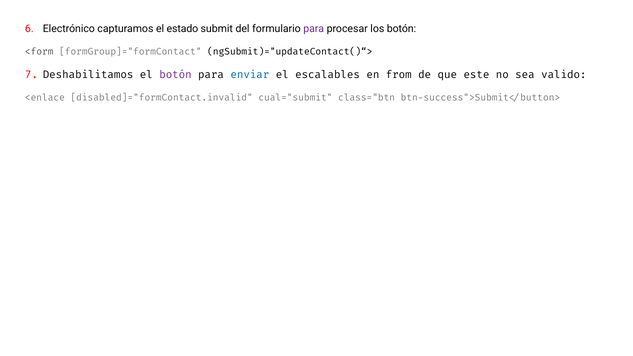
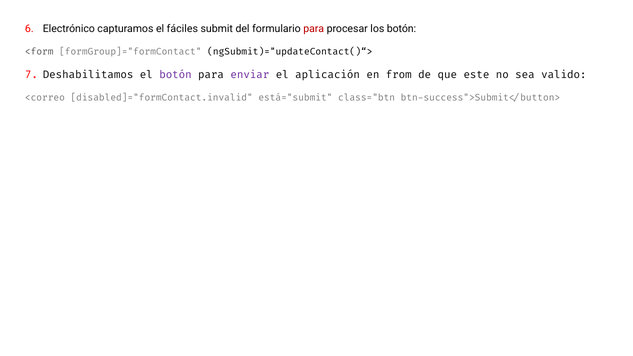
estado: estado -> fáciles
para at (314, 29) colour: purple -> red
enviar colour: blue -> purple
escalables: escalables -> aplicación
<enlace: <enlace -> <correo
cual="submit: cual="submit -> está="submit
